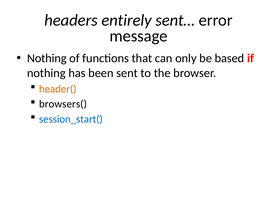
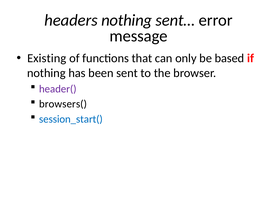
headers entirely: entirely -> nothing
Nothing at (47, 58): Nothing -> Existing
header( colour: orange -> purple
